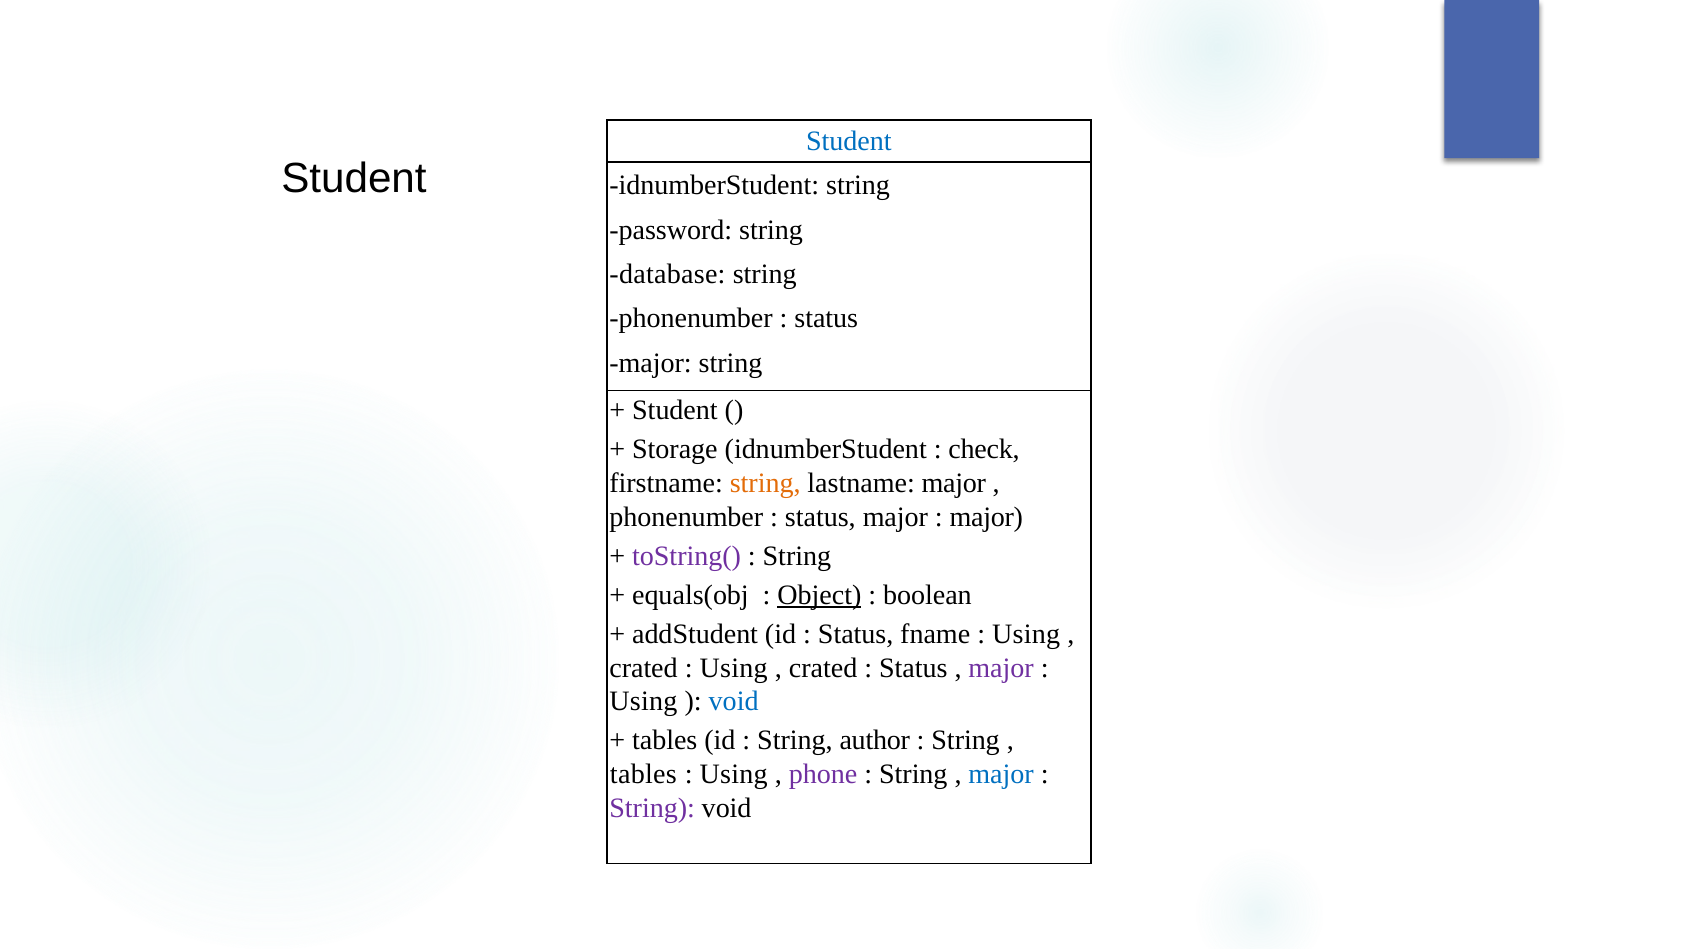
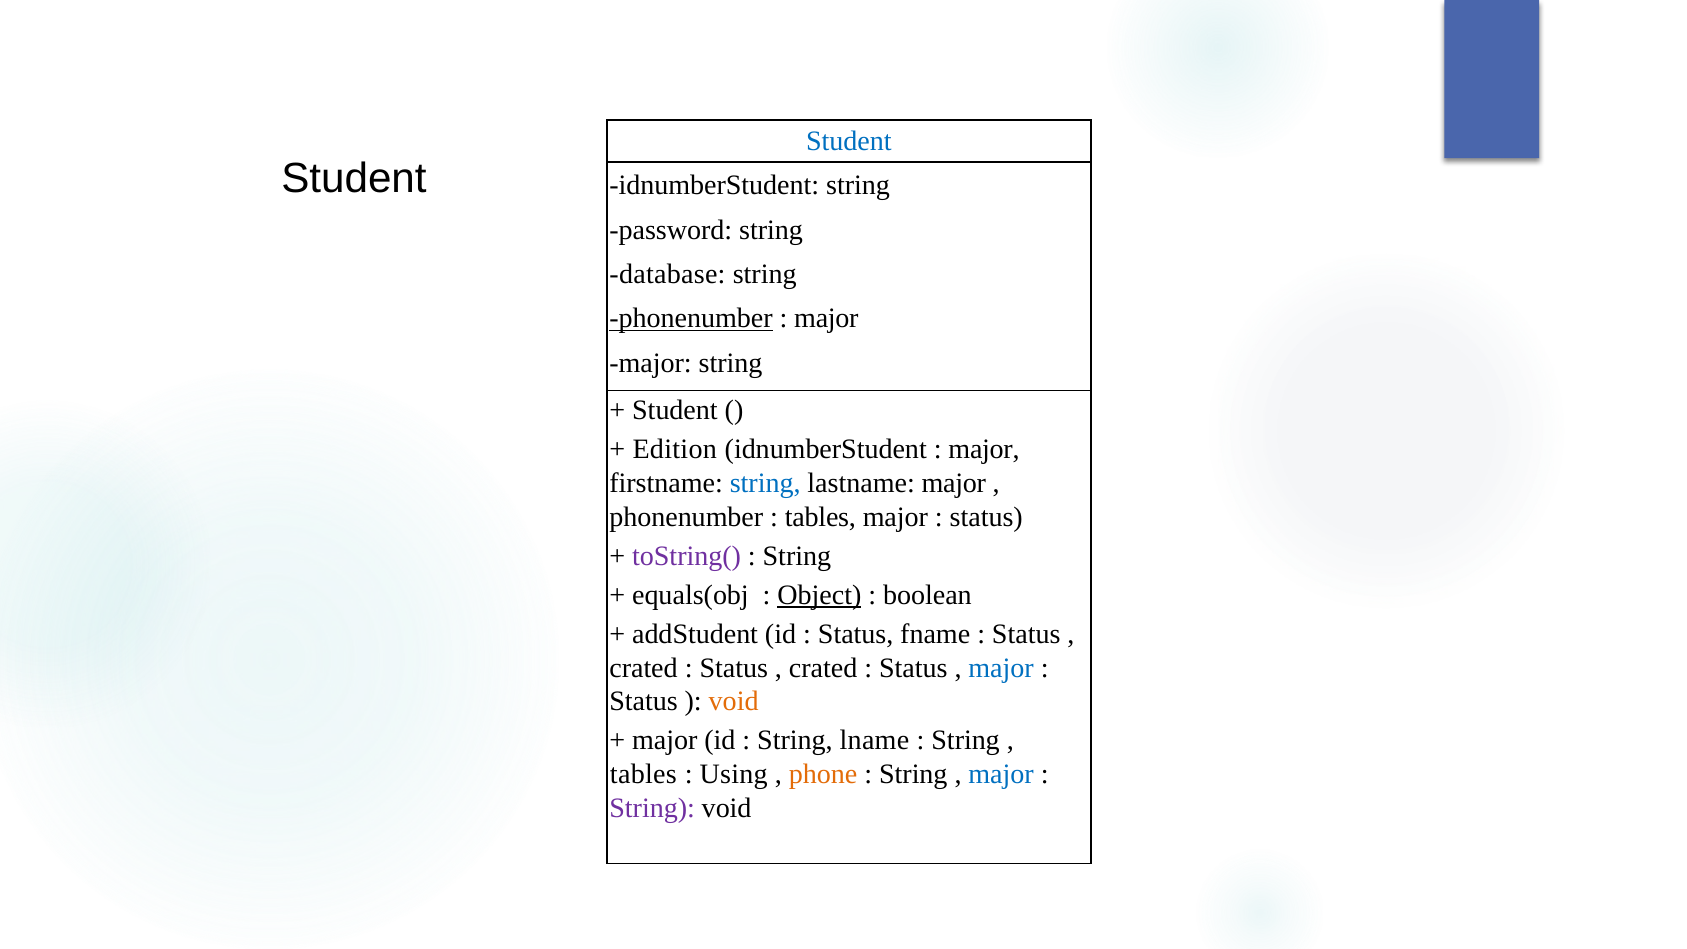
phonenumber at (691, 318) underline: none -> present
status at (826, 318): status -> major
Storage: Storage -> Edition
check at (984, 450): check -> major
string at (765, 483) colour: orange -> blue
status at (820, 517): status -> tables
major at (986, 517): major -> status
Using at (1026, 634): Using -> Status
Using at (734, 668): Using -> Status
major at (1001, 668) colour: purple -> blue
Using at (643, 701): Using -> Status
void at (734, 701) colour: blue -> orange
tables at (665, 740): tables -> major
author: author -> lname
phone colour: purple -> orange
